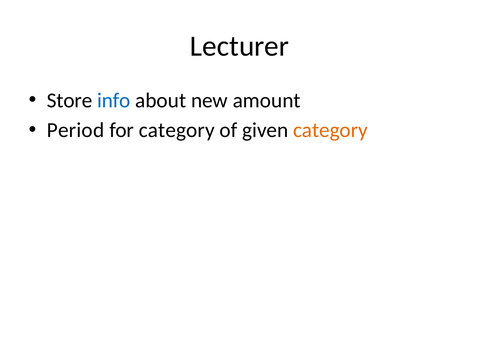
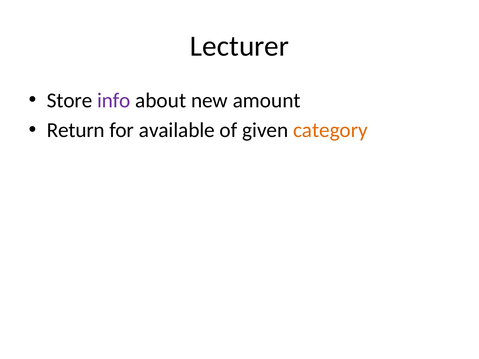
info colour: blue -> purple
Period: Period -> Return
for category: category -> available
